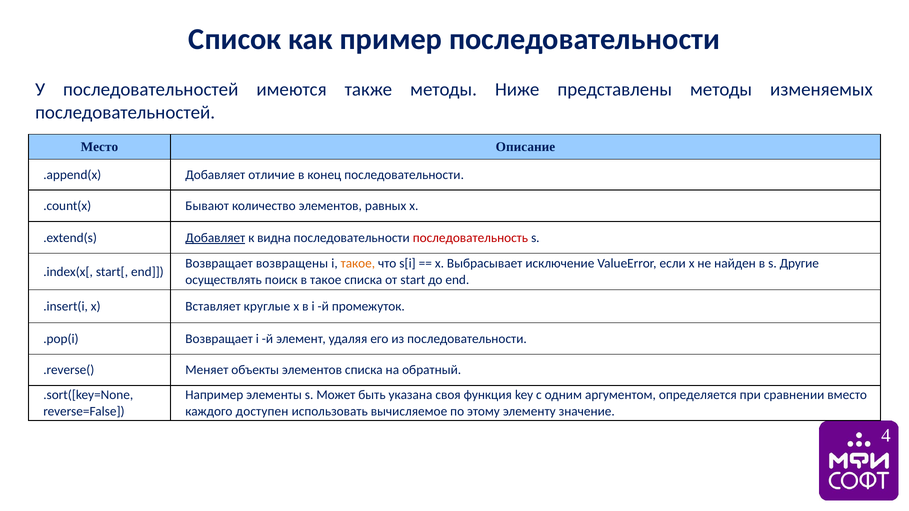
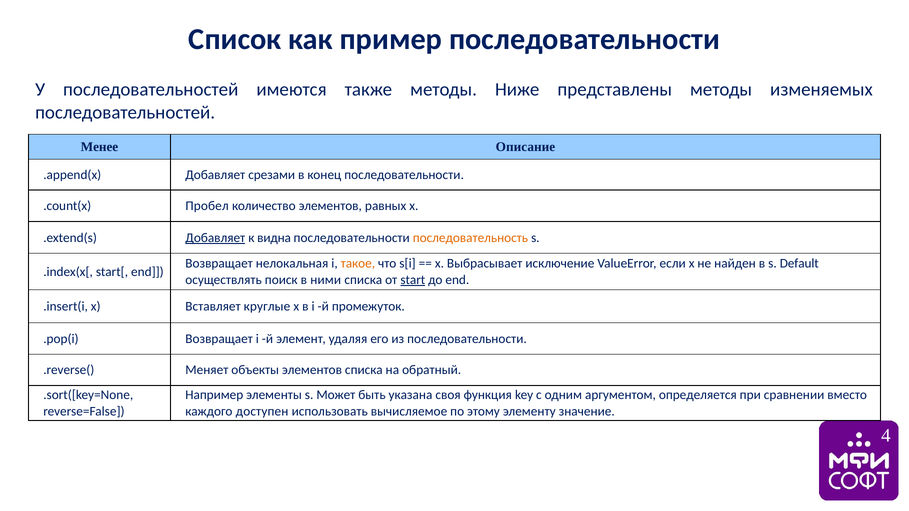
Место: Место -> Менее
отличие: отличие -> срезами
Бывают: Бывают -> Пробел
последовательность colour: red -> orange
возвращены: возвращены -> нелокальная
Другие: Другие -> Default
в такое: такое -> ними
start underline: none -> present
